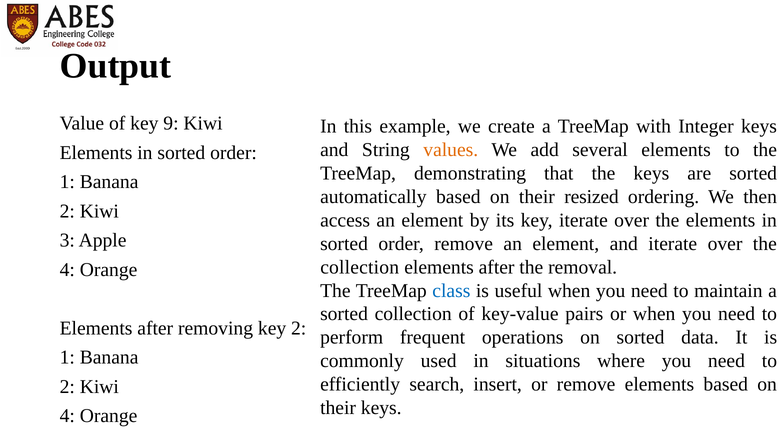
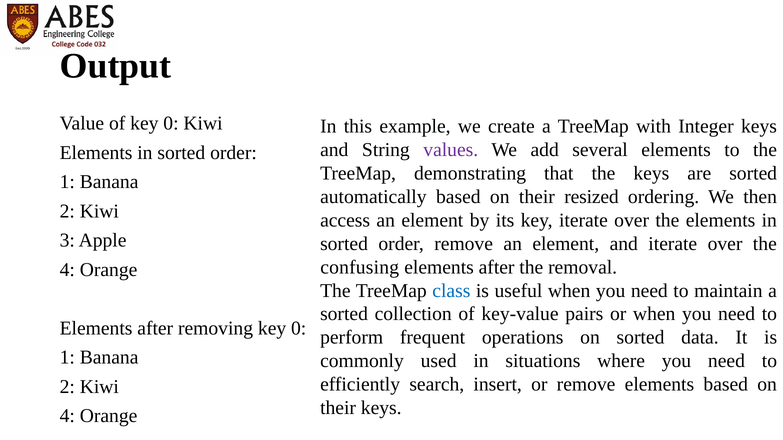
of key 9: 9 -> 0
values colour: orange -> purple
collection at (360, 267): collection -> confusing
removing key 2: 2 -> 0
